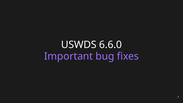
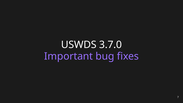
6.6.0: 6.6.0 -> 3.7.0
